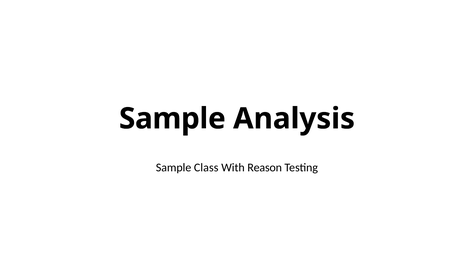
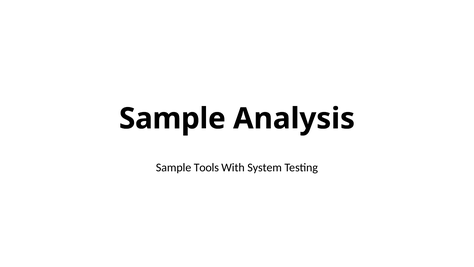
Class: Class -> Tools
Reason: Reason -> System
